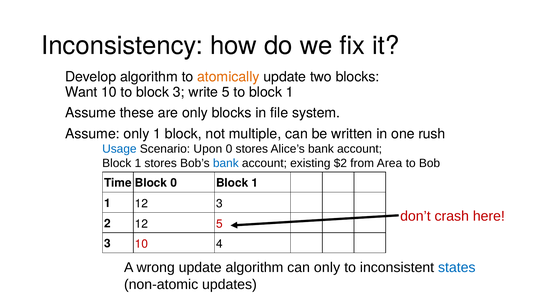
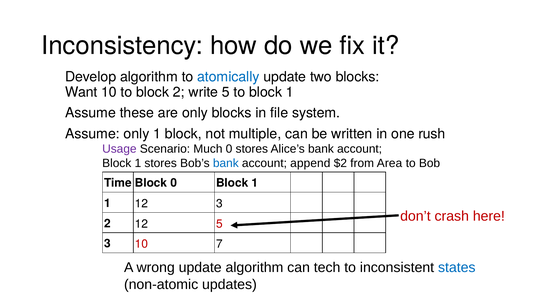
atomically colour: orange -> blue
block 3: 3 -> 2
Usage colour: blue -> purple
Upon: Upon -> Much
existing: existing -> append
4: 4 -> 7
can only: only -> tech
